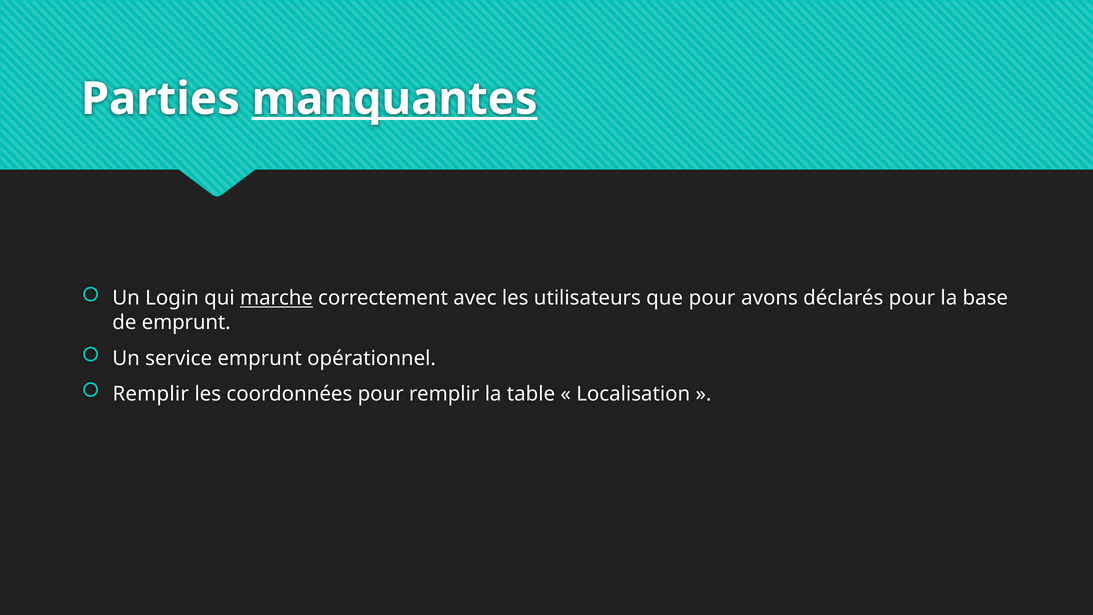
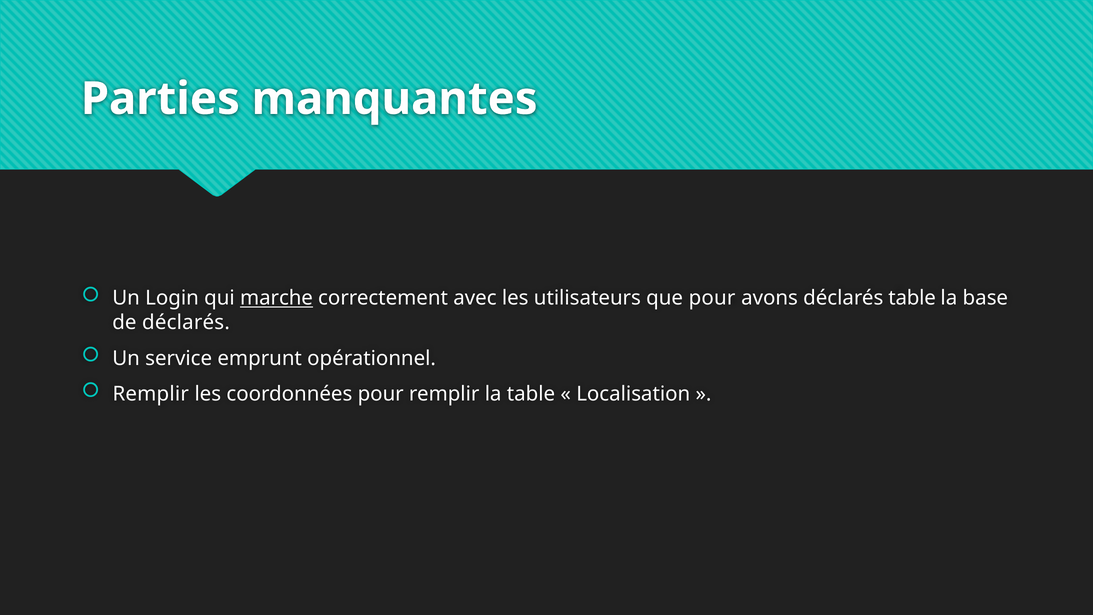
manquantes underline: present -> none
déclarés pour: pour -> table
de emprunt: emprunt -> déclarés
